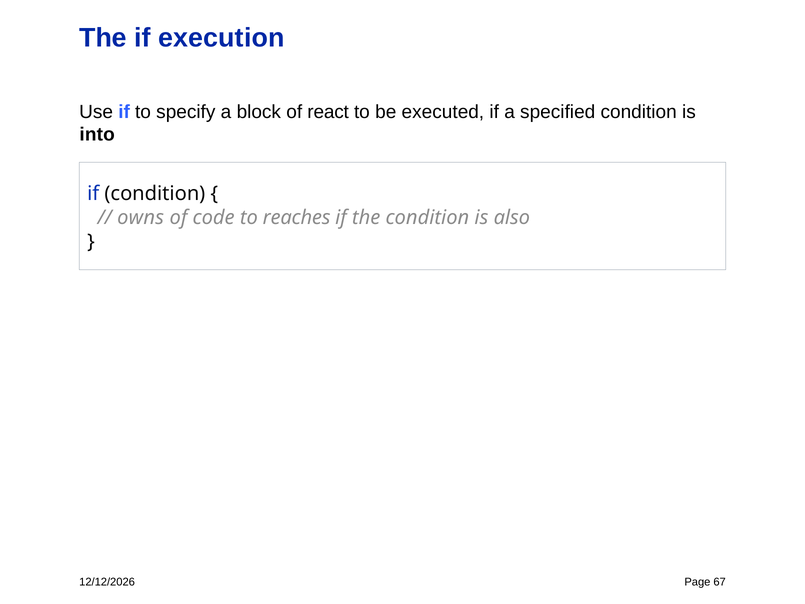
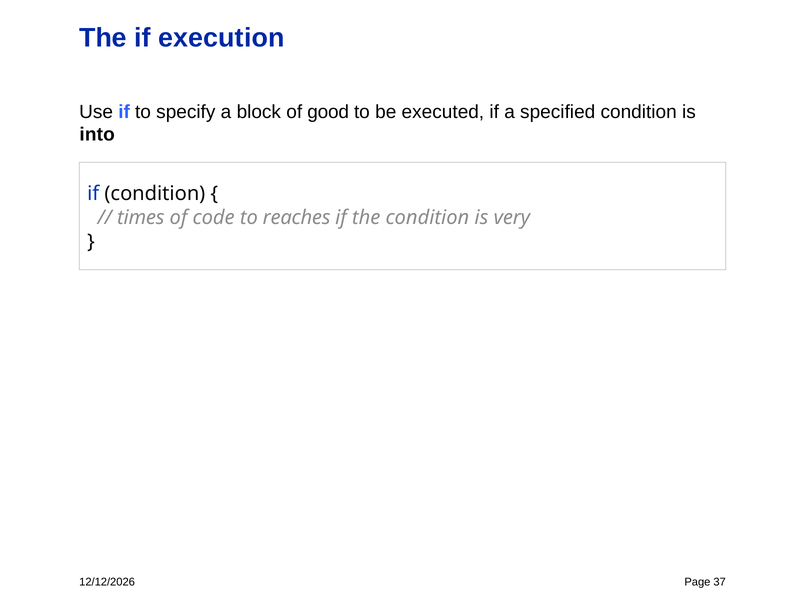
react: react -> good
owns: owns -> times
also: also -> very
67: 67 -> 37
